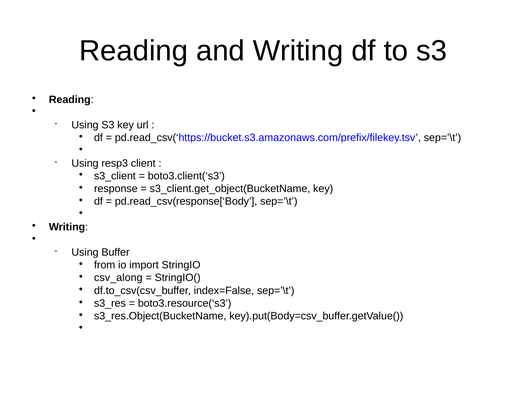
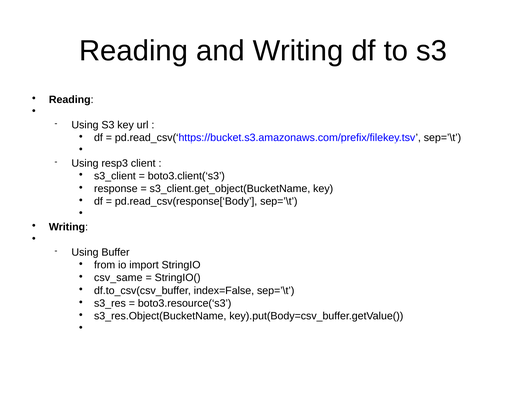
csv_along: csv_along -> csv_same
